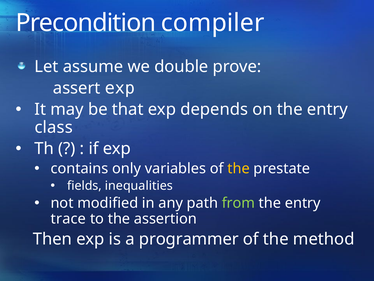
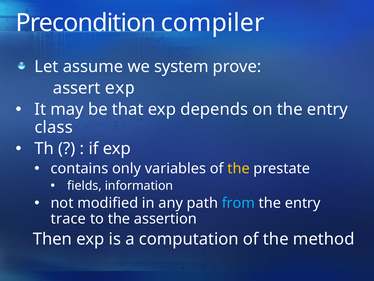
double: double -> system
inequalities: inequalities -> information
from colour: light green -> light blue
programmer: programmer -> computation
